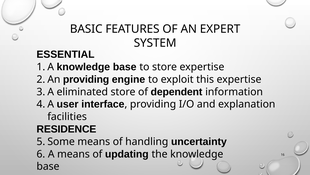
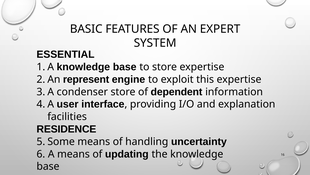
providing at (86, 79): providing -> represent
eliminated: eliminated -> condenser
